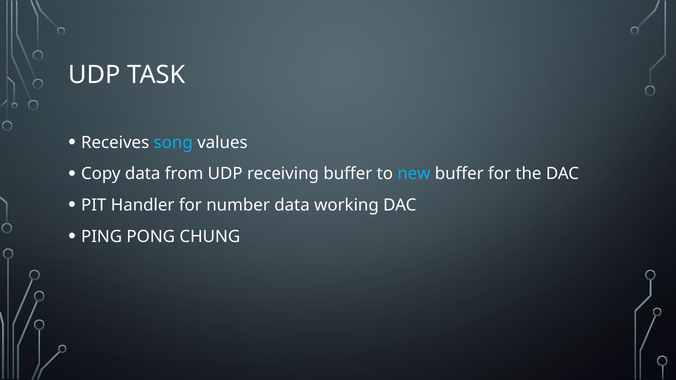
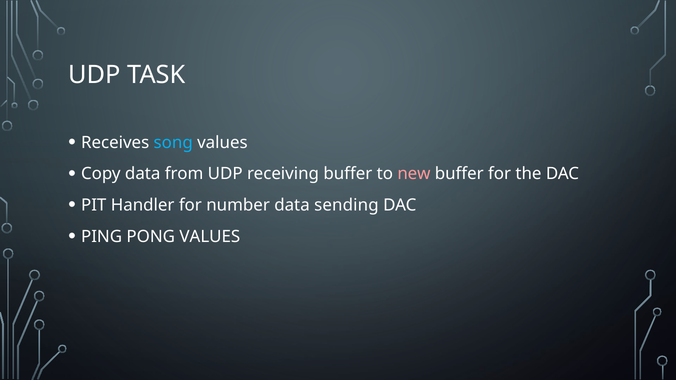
new colour: light blue -> pink
working: working -> sending
PONG CHUNG: CHUNG -> VALUES
